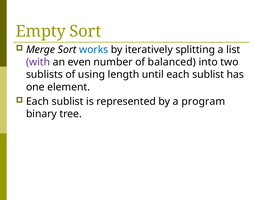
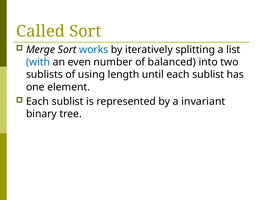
Empty: Empty -> Called
with colour: purple -> blue
program: program -> invariant
